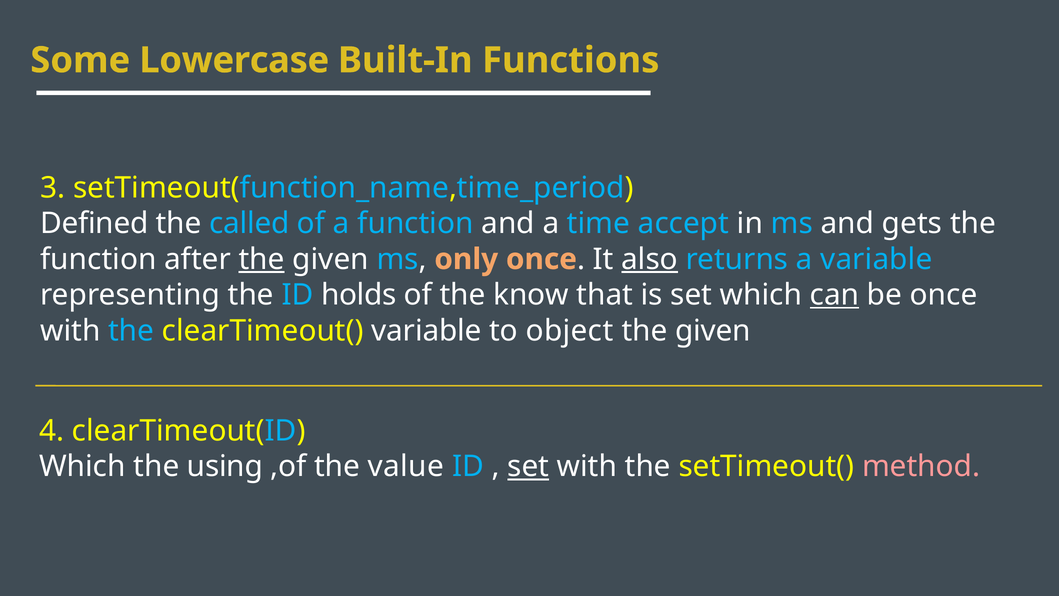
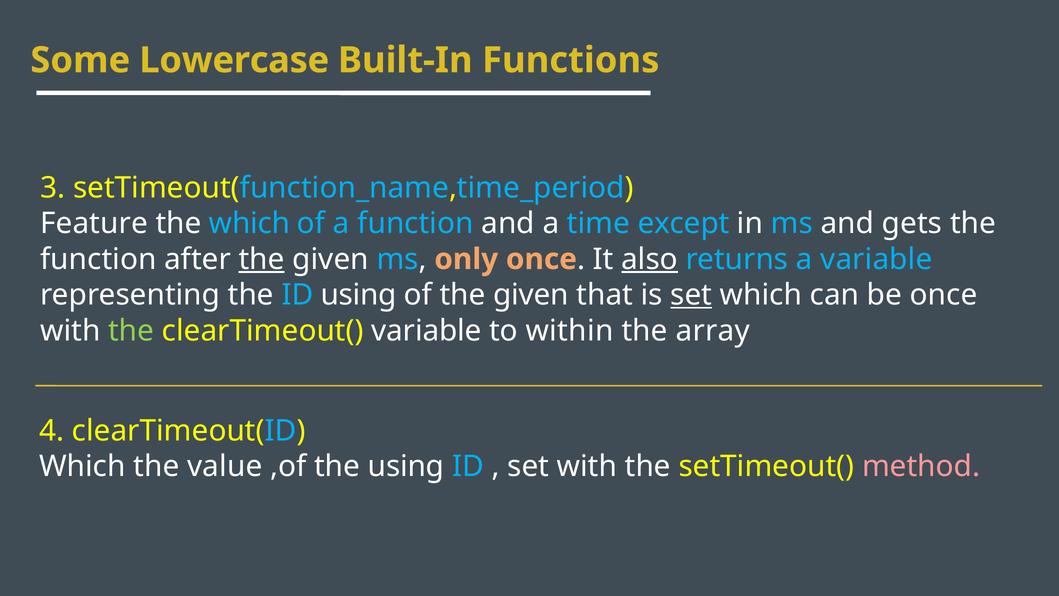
Defined: Defined -> Feature
the called: called -> which
accept: accept -> except
ID holds: holds -> using
of the know: know -> given
set at (691, 295) underline: none -> present
can underline: present -> none
the at (131, 331) colour: light blue -> light green
object: object -> within
given at (713, 331): given -> array
using: using -> value
the value: value -> using
set at (528, 466) underline: present -> none
